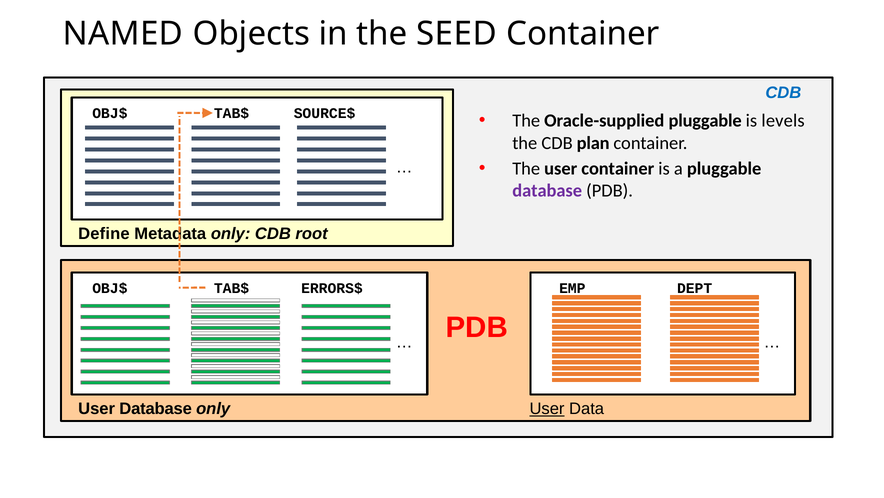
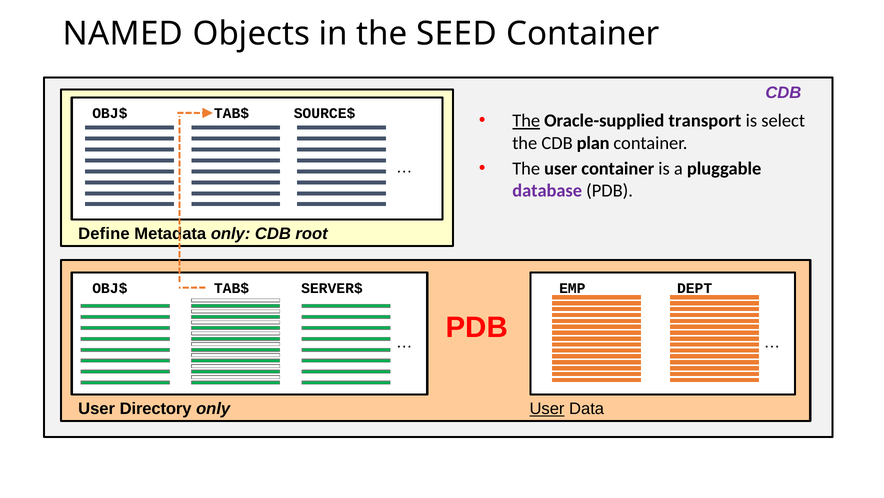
CDB at (783, 93) colour: blue -> purple
The at (526, 121) underline: none -> present
Oracle-supplied pluggable: pluggable -> transport
levels: levels -> select
ERRORS$: ERRORS$ -> SERVER$
User Database: Database -> Directory
